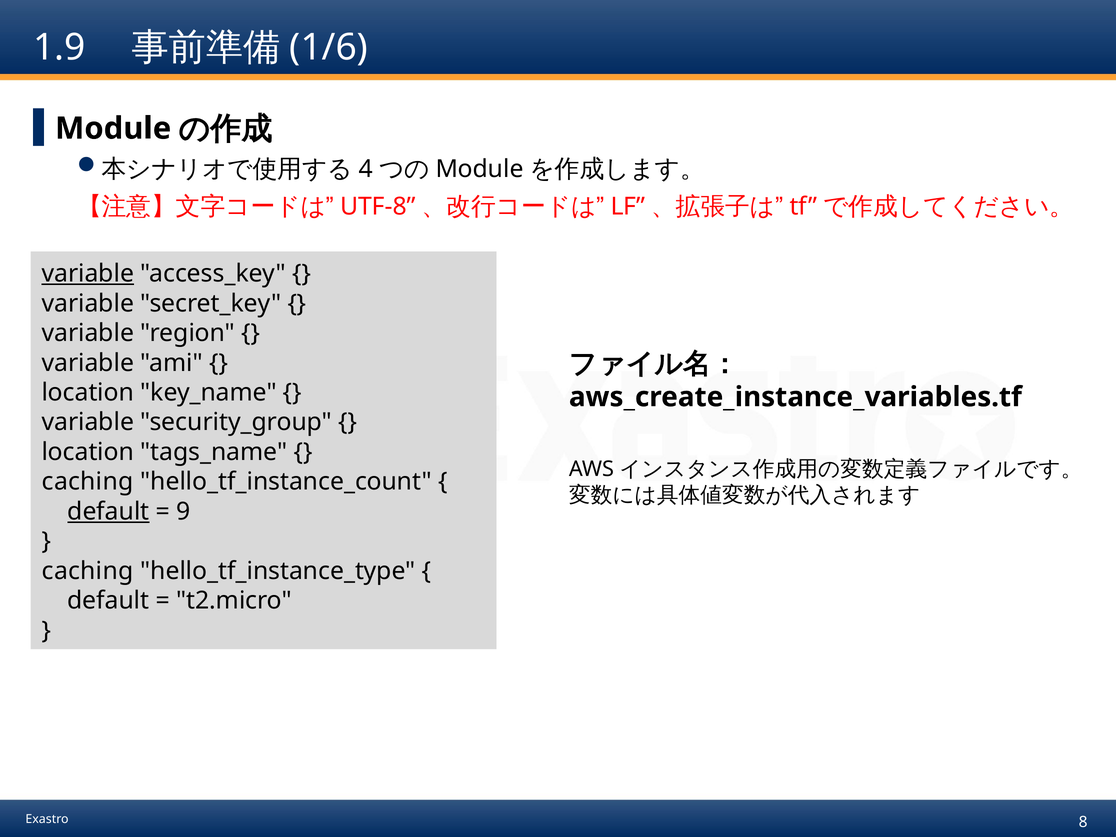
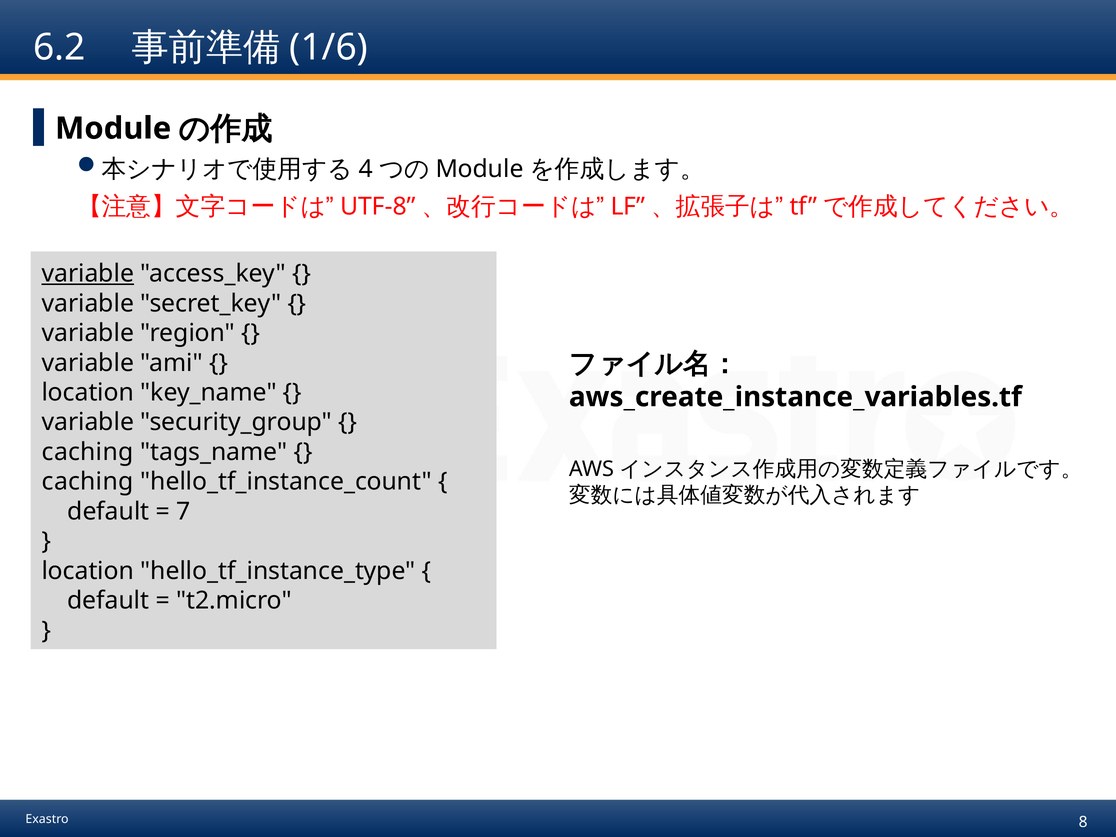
1.9: 1.9 -> 6.2
location at (88, 452): location -> caching
default at (108, 512) underline: present -> none
9: 9 -> 7
caching at (88, 571): caching -> location
